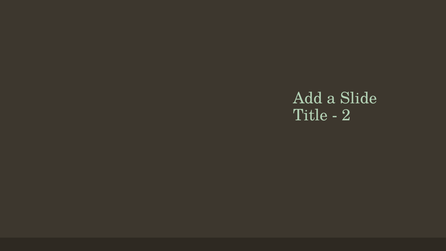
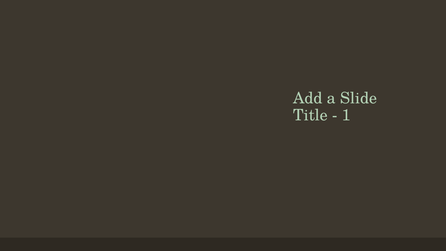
2: 2 -> 1
